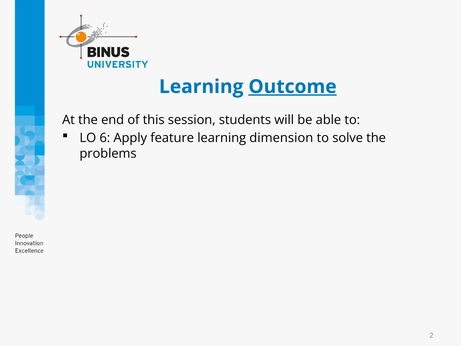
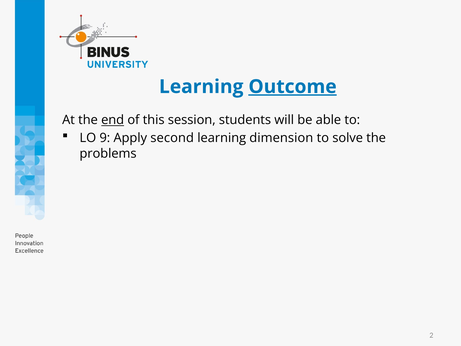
end underline: none -> present
6: 6 -> 9
feature: feature -> second
